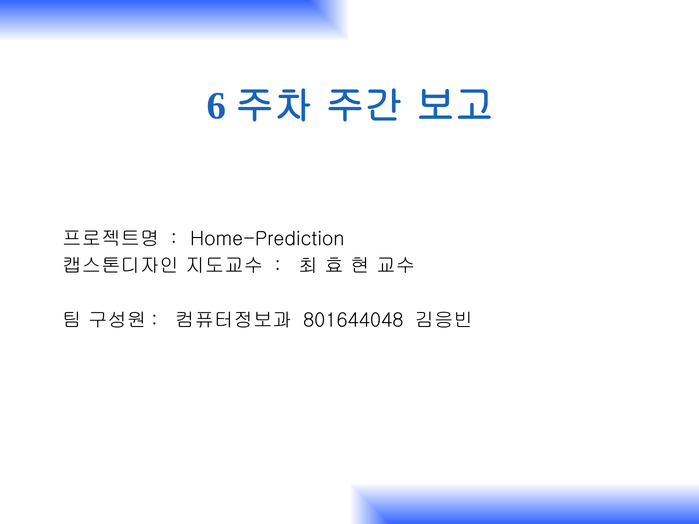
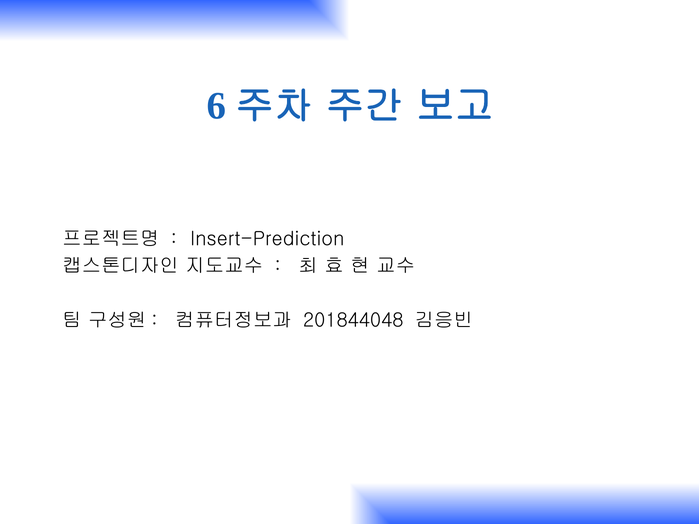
Home-Prediction: Home-Prediction -> Insert-Prediction
801644048: 801644048 -> 201844048
